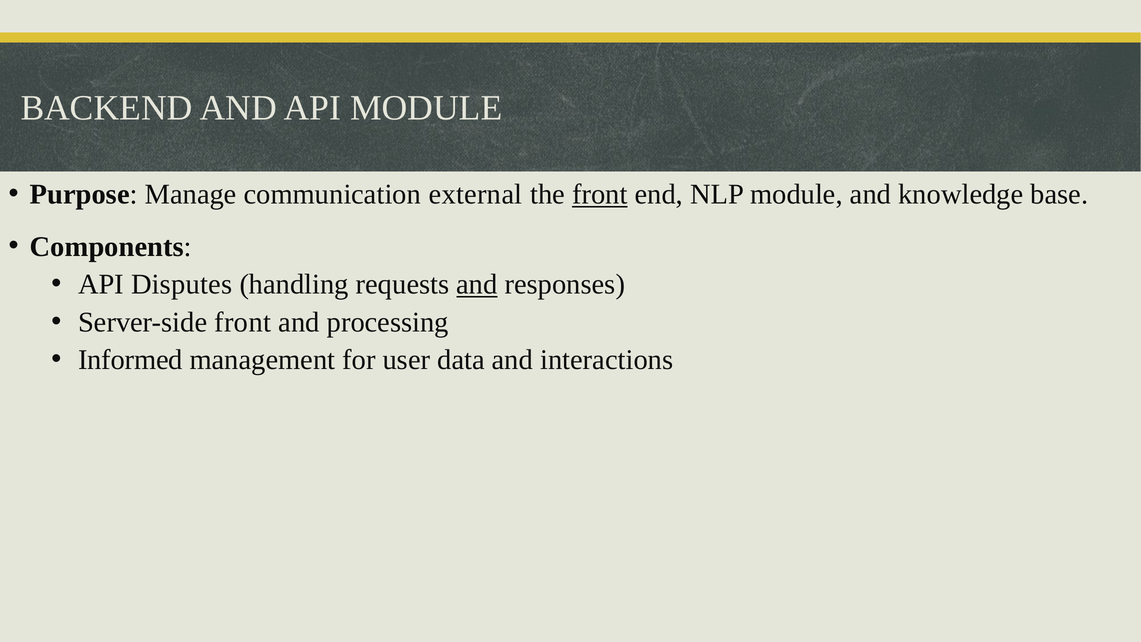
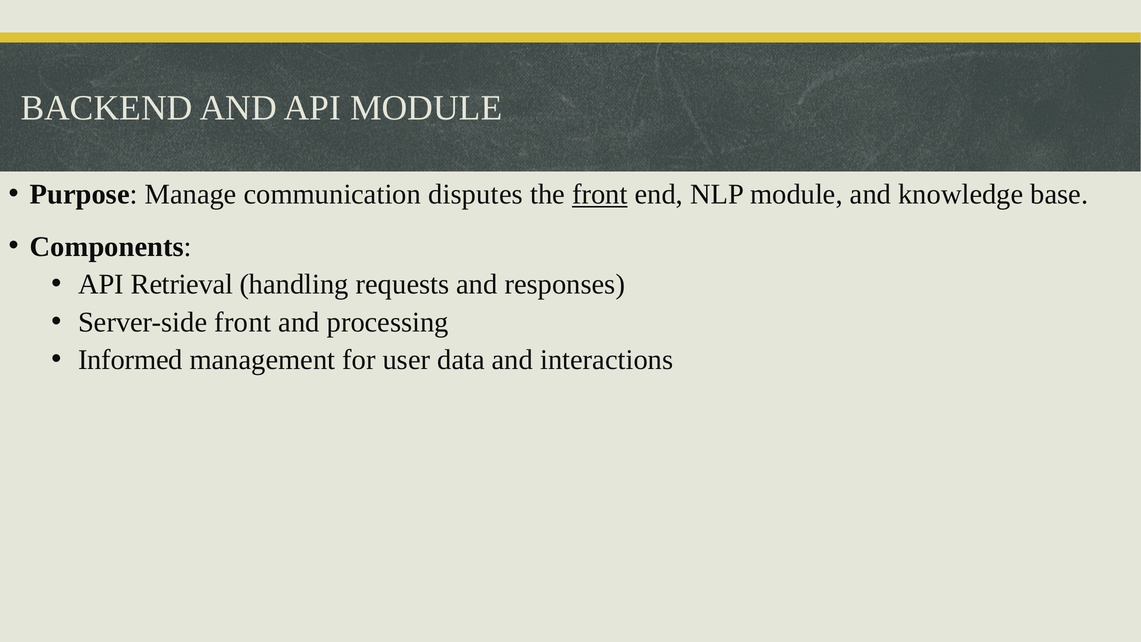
external: external -> disputes
Disputes: Disputes -> Retrieval
and at (477, 284) underline: present -> none
